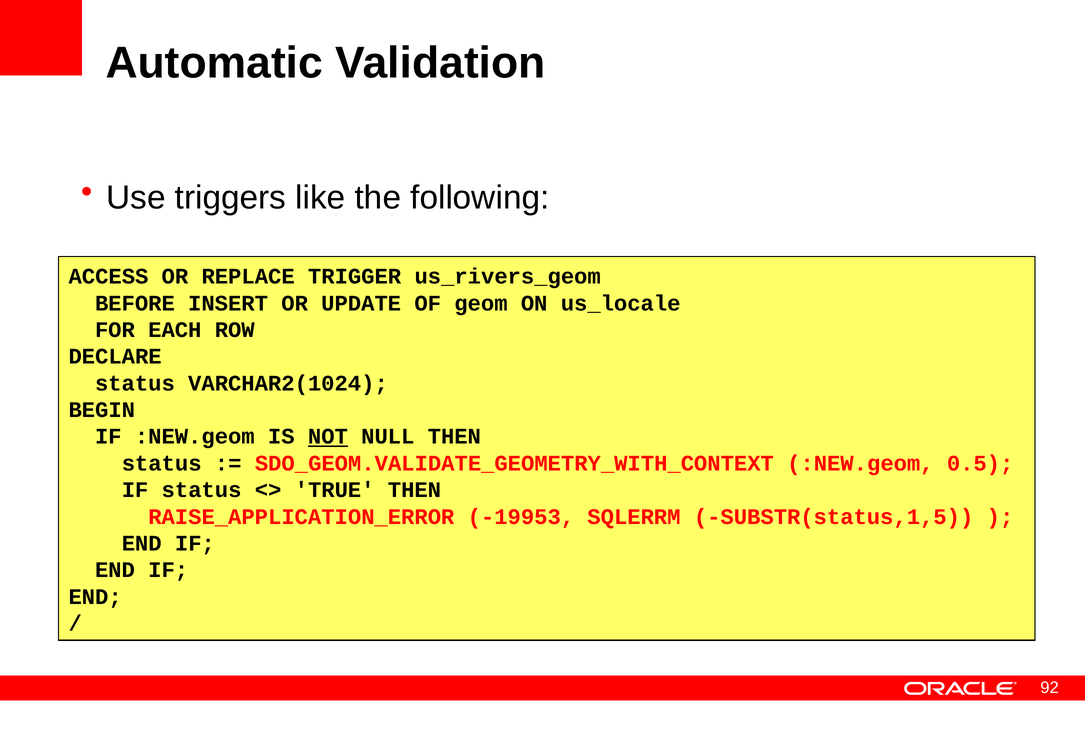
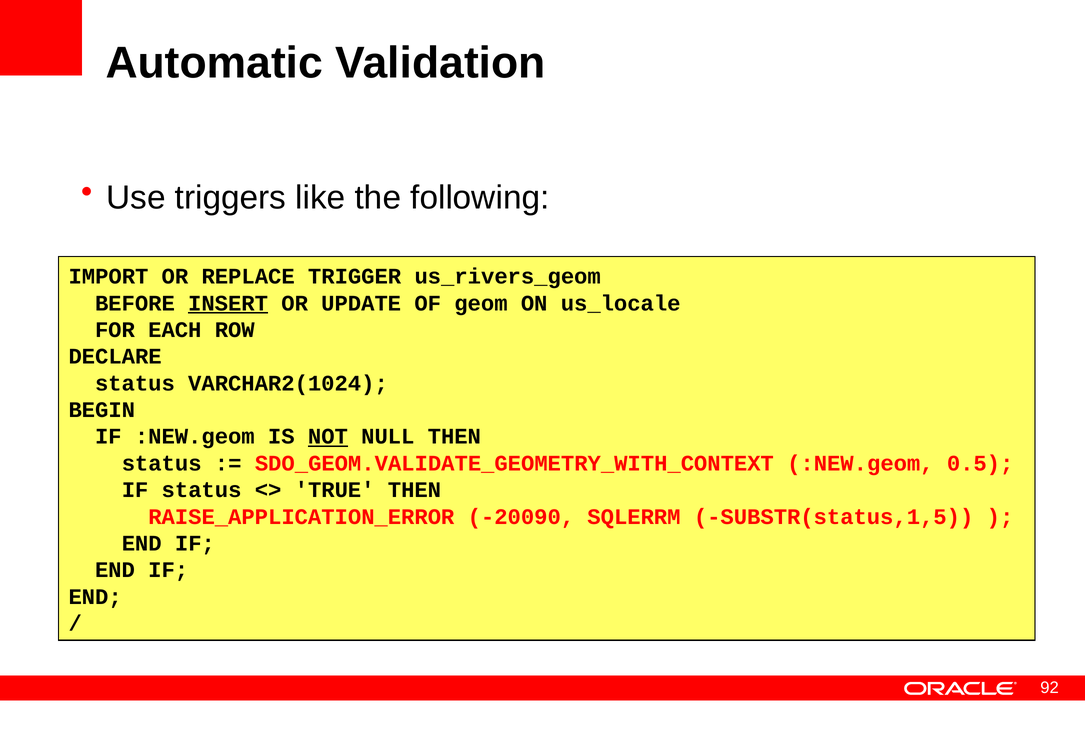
ACCESS: ACCESS -> IMPORT
INSERT underline: none -> present
-19953: -19953 -> -20090
